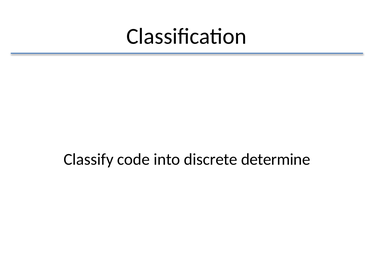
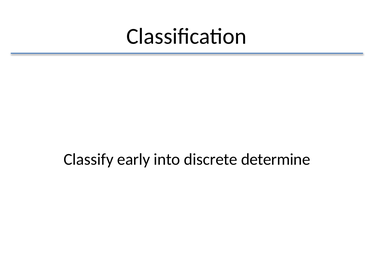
code: code -> early
